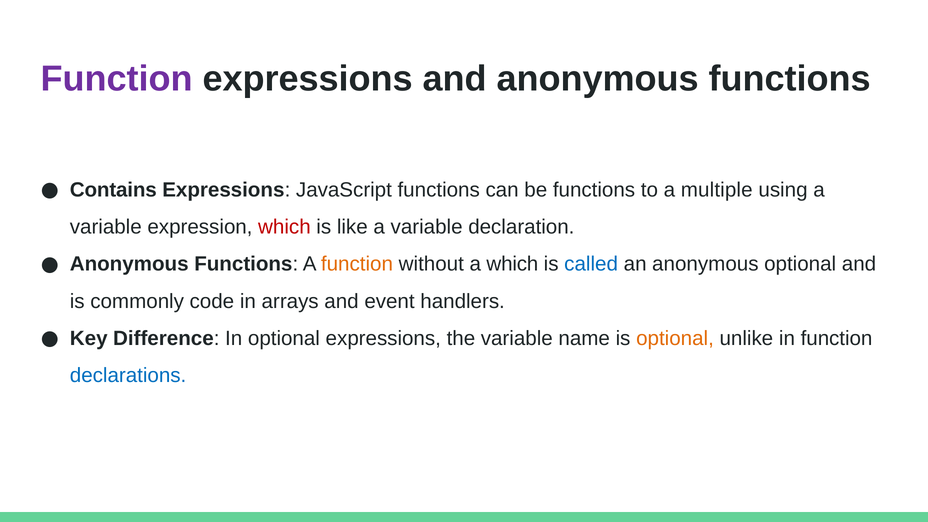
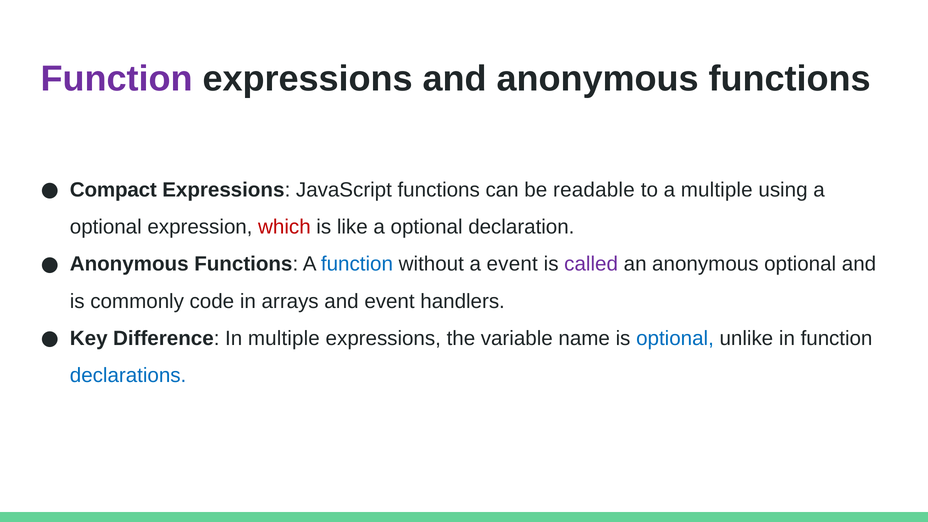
Contains: Contains -> Compact
be functions: functions -> readable
variable at (106, 227): variable -> optional
like a variable: variable -> optional
function at (357, 264) colour: orange -> blue
a which: which -> event
called colour: blue -> purple
In optional: optional -> multiple
optional at (675, 338) colour: orange -> blue
